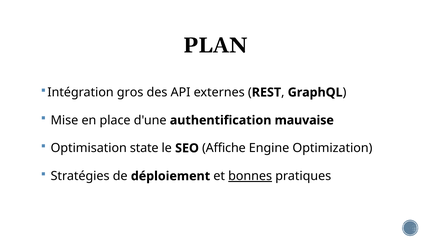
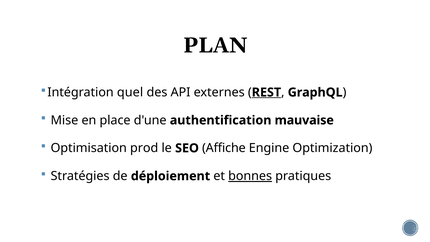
gros: gros -> quel
REST underline: none -> present
state: state -> prod
